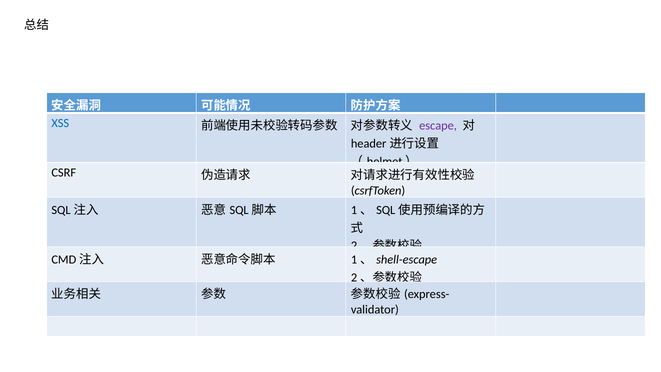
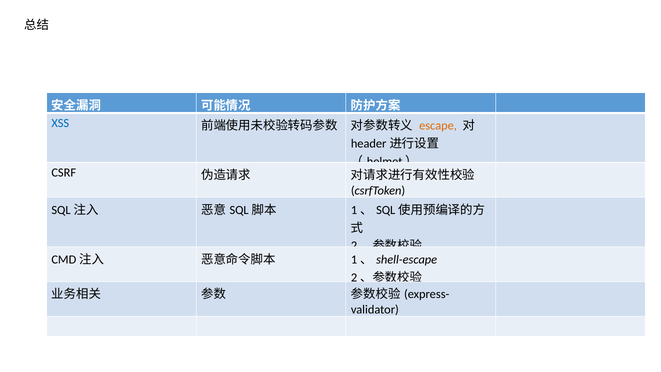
escape colour: purple -> orange
